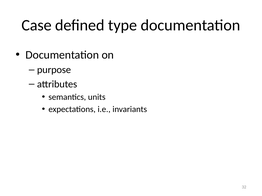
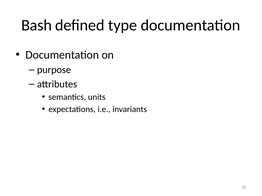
Case: Case -> Bash
